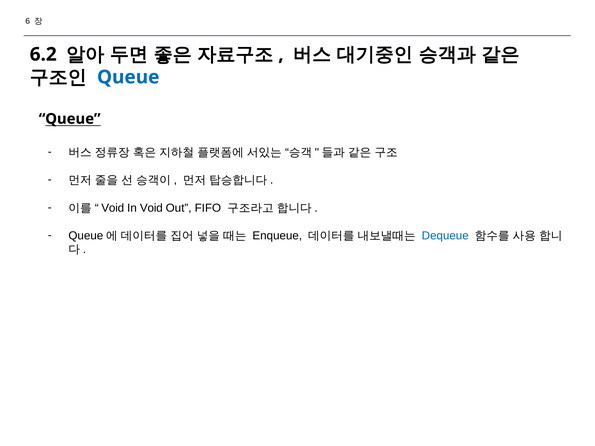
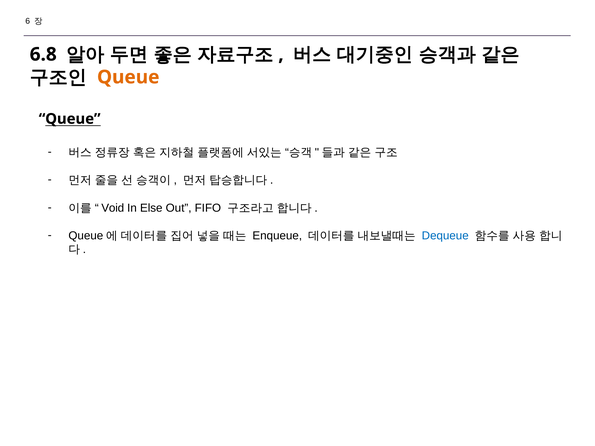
6.2: 6.2 -> 6.8
Queue at (128, 77) colour: blue -> orange
In Void: Void -> Else
